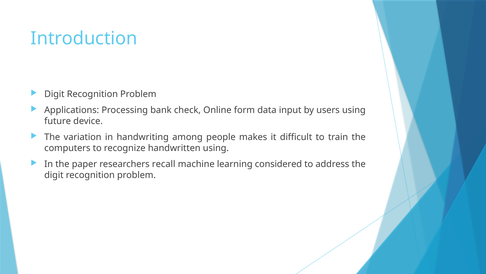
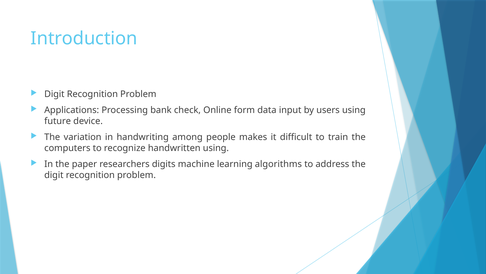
recall: recall -> digits
considered: considered -> algorithms
